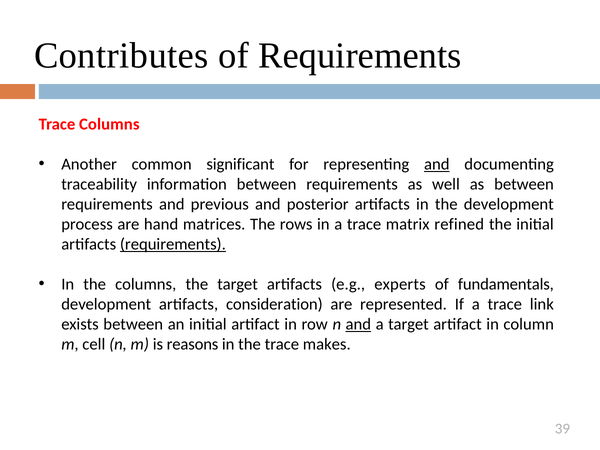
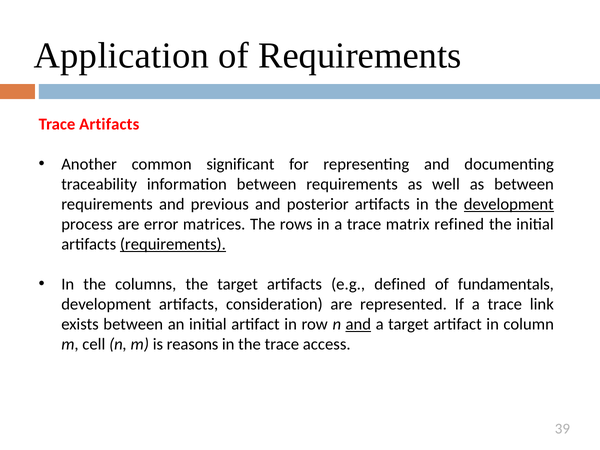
Contributes: Contributes -> Application
Trace Columns: Columns -> Artifacts
and at (437, 164) underline: present -> none
development at (509, 204) underline: none -> present
hand: hand -> error
experts: experts -> defined
makes: makes -> access
